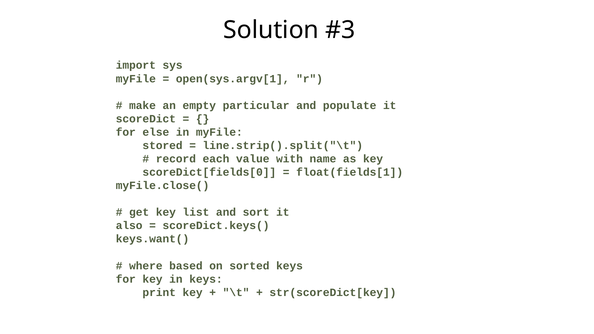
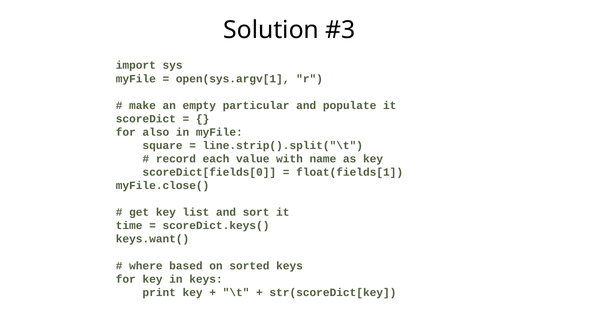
else: else -> also
stored: stored -> square
also: also -> time
